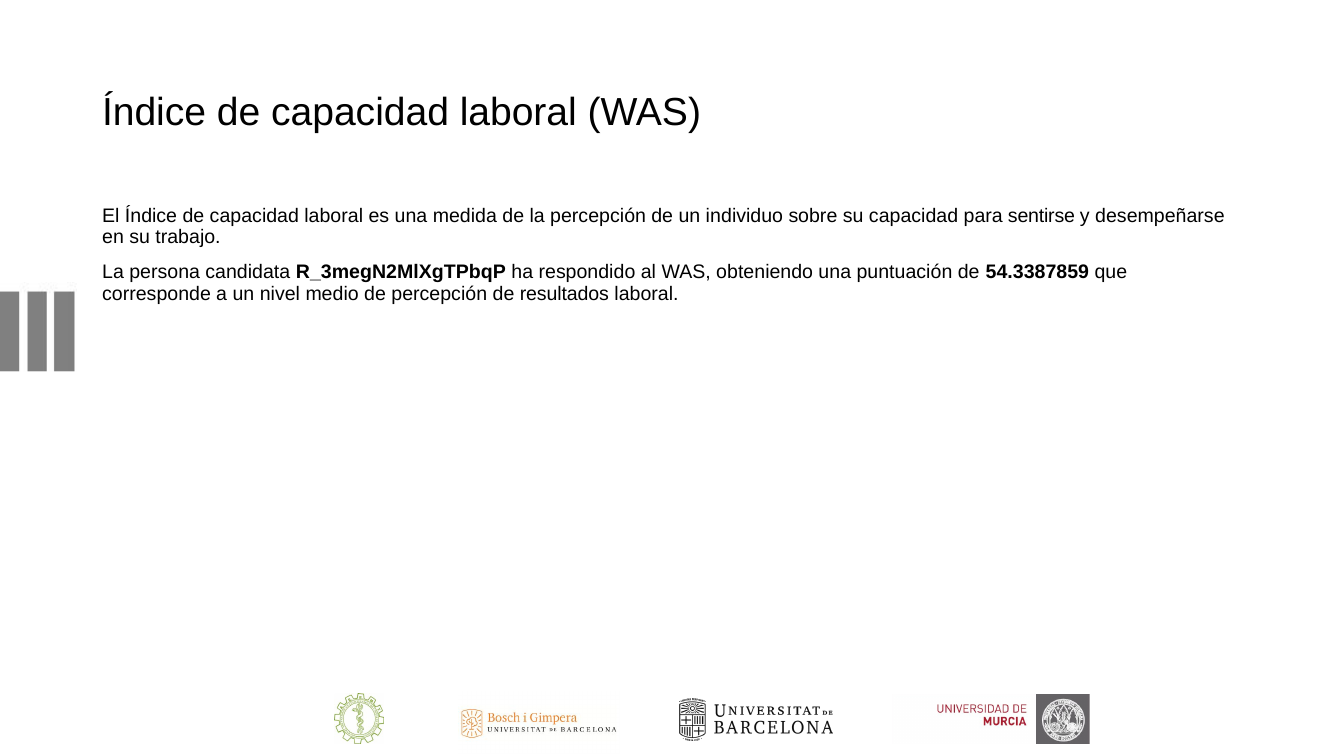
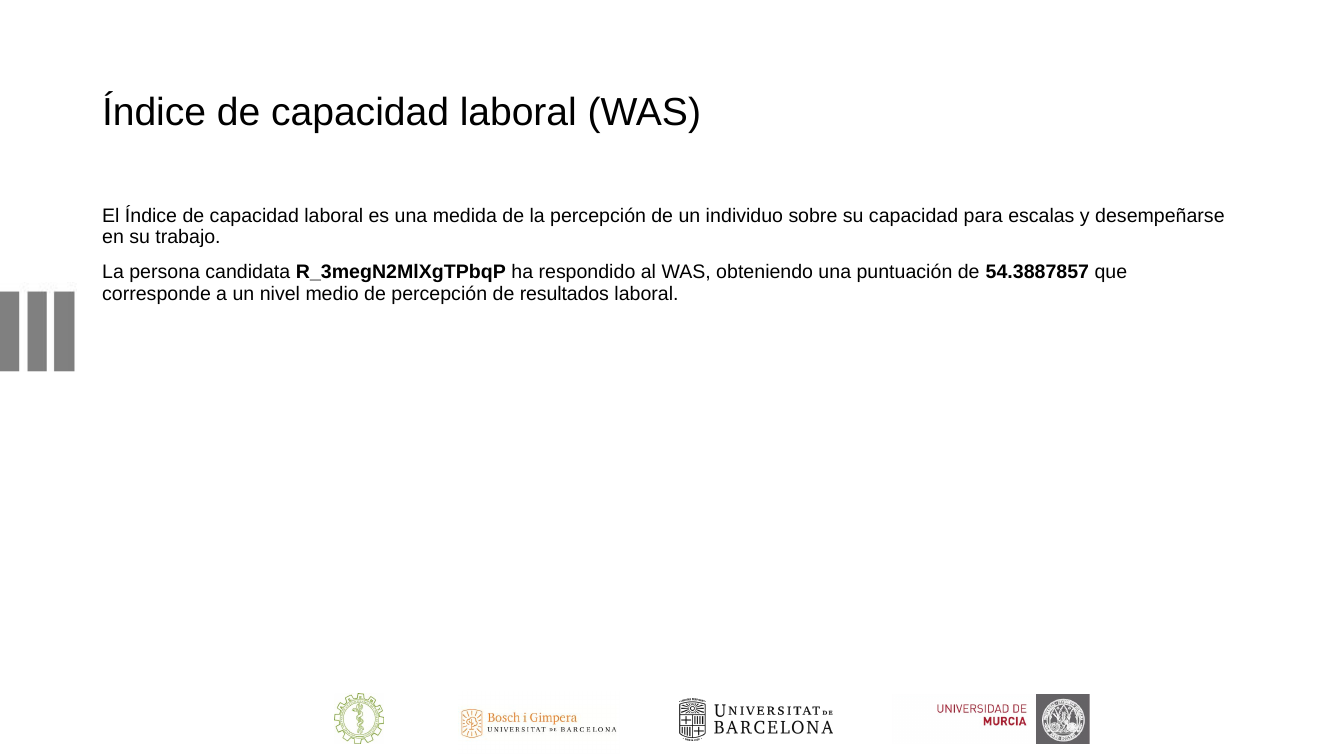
sentirse: sentirse -> escalas
54.3387859: 54.3387859 -> 54.3887857
